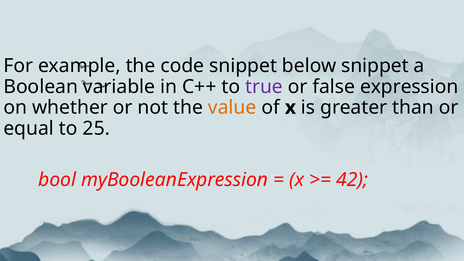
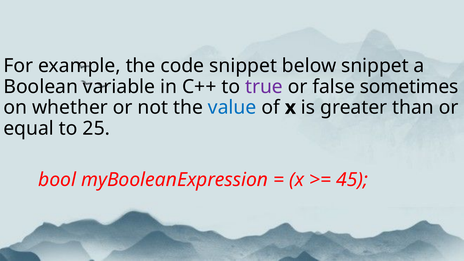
expression: expression -> sometimes
value colour: orange -> blue
42: 42 -> 45
